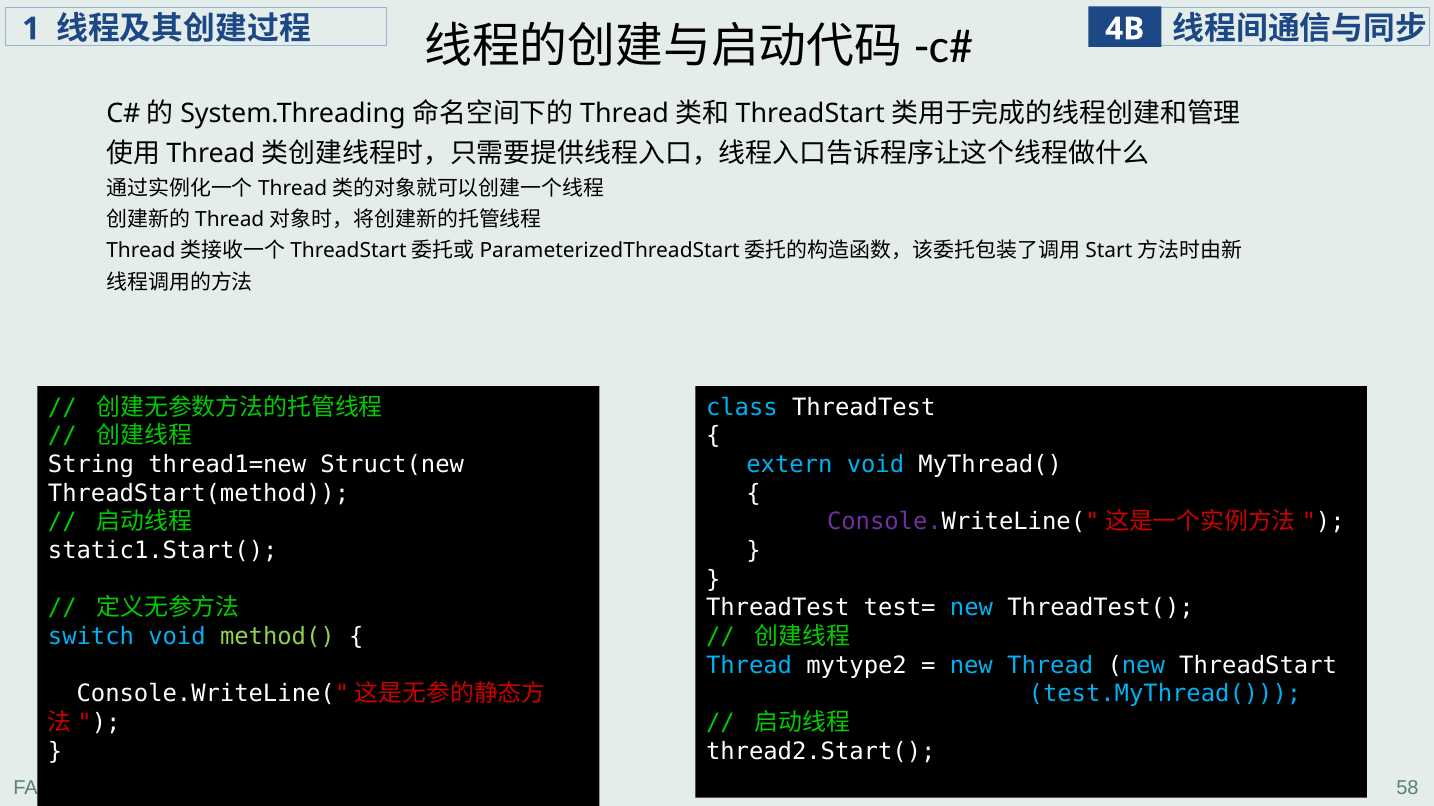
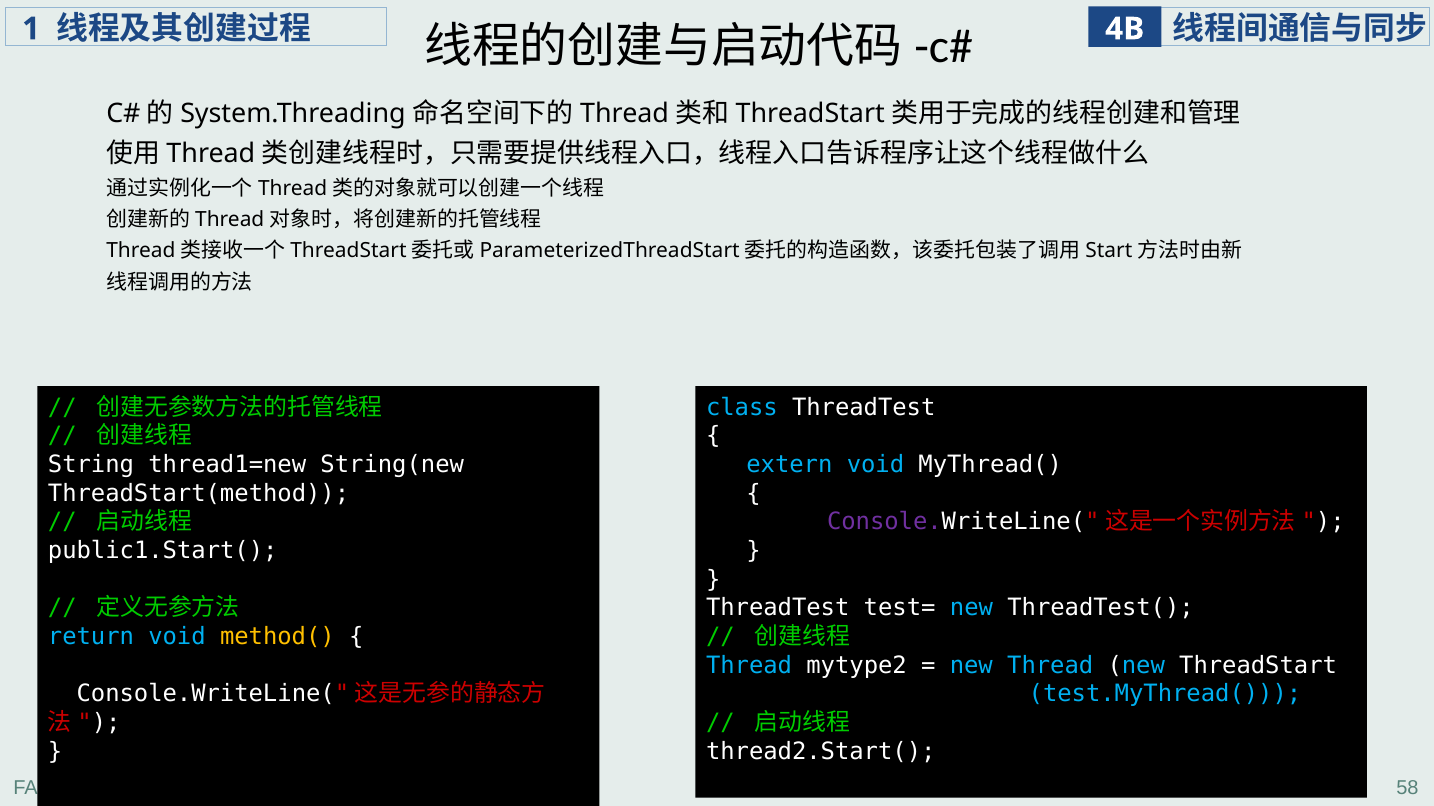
Struct(new: Struct(new -> String(new
static1.Start(: static1.Start( -> public1.Start(
switch: switch -> return
method( colour: light green -> yellow
